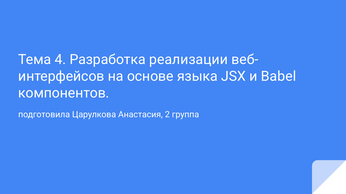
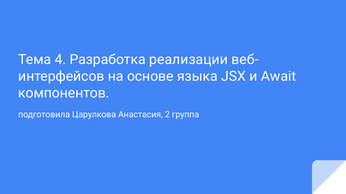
Babel: Babel -> Await
